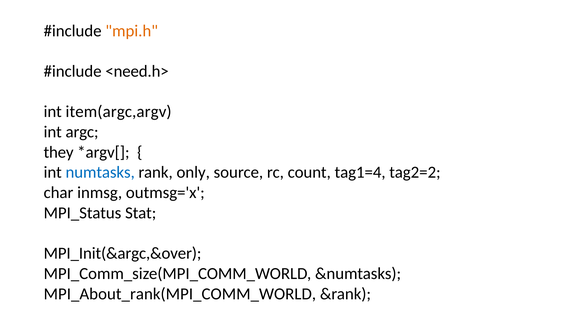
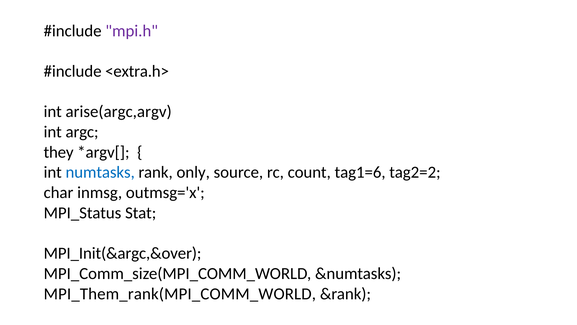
mpi.h colour: orange -> purple
<need.h>: <need.h> -> <extra.h>
item(argc,argv: item(argc,argv -> arise(argc,argv
tag1=4: tag1=4 -> tag1=6
MPI_About_rank(MPI_COMM_WORLD: MPI_About_rank(MPI_COMM_WORLD -> MPI_Them_rank(MPI_COMM_WORLD
